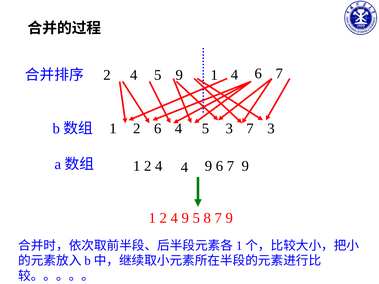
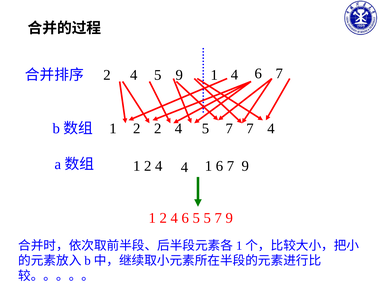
2 6: 6 -> 2
4 5 3: 3 -> 7
7 3: 3 -> 4
9 at (209, 166): 9 -> 1
9 at (185, 218): 9 -> 6
5 8: 8 -> 5
